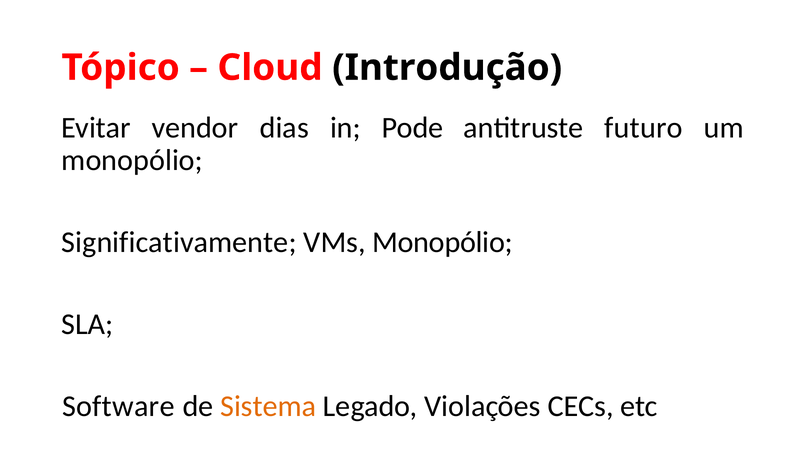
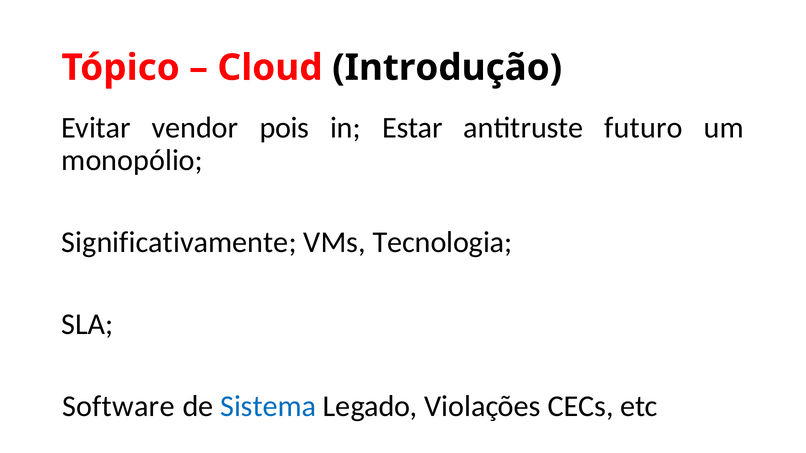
dias: dias -> pois
Pode: Pode -> Estar
VMs Monopólio: Monopólio -> Tecnologia
Sistema colour: orange -> blue
